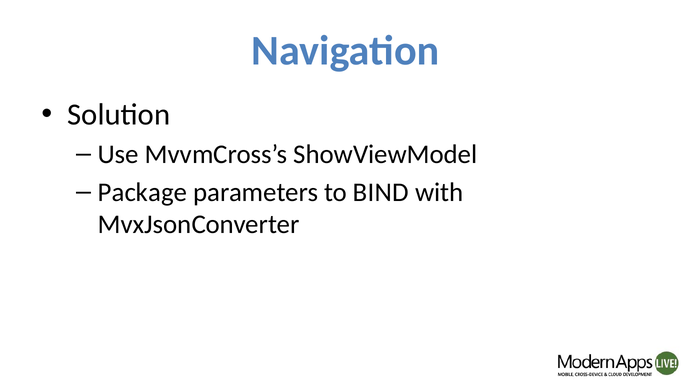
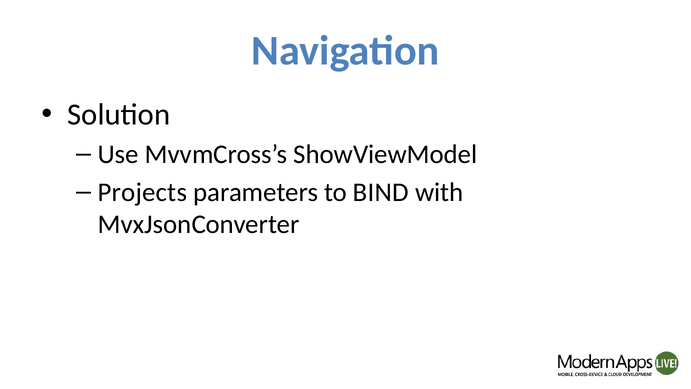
Package: Package -> Projects
